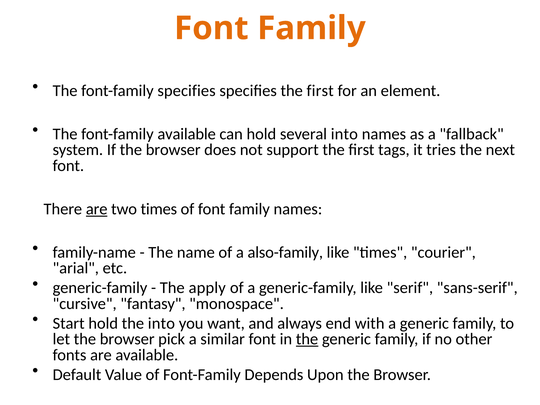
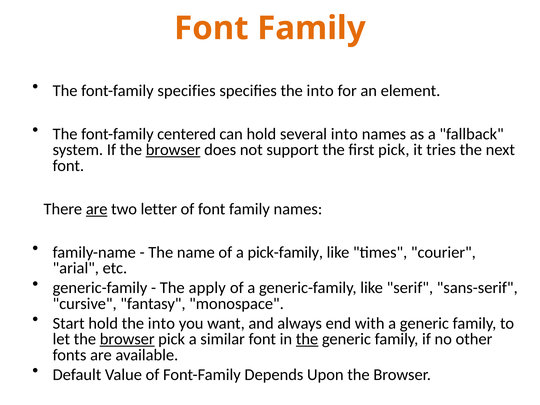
specifies the first: first -> into
font-family available: available -> centered
browser at (173, 150) underline: none -> present
first tags: tags -> pick
two times: times -> letter
also-family: also-family -> pick-family
browser at (127, 339) underline: none -> present
